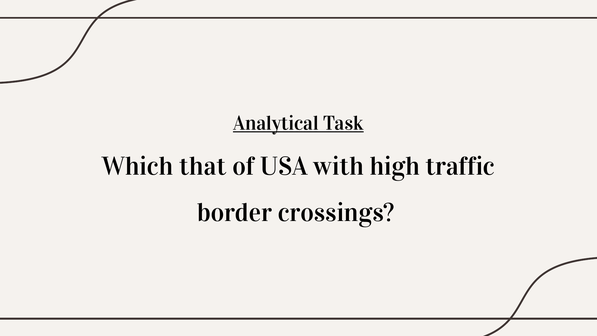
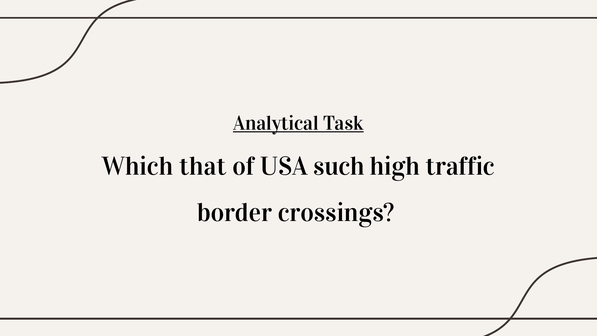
with: with -> such
